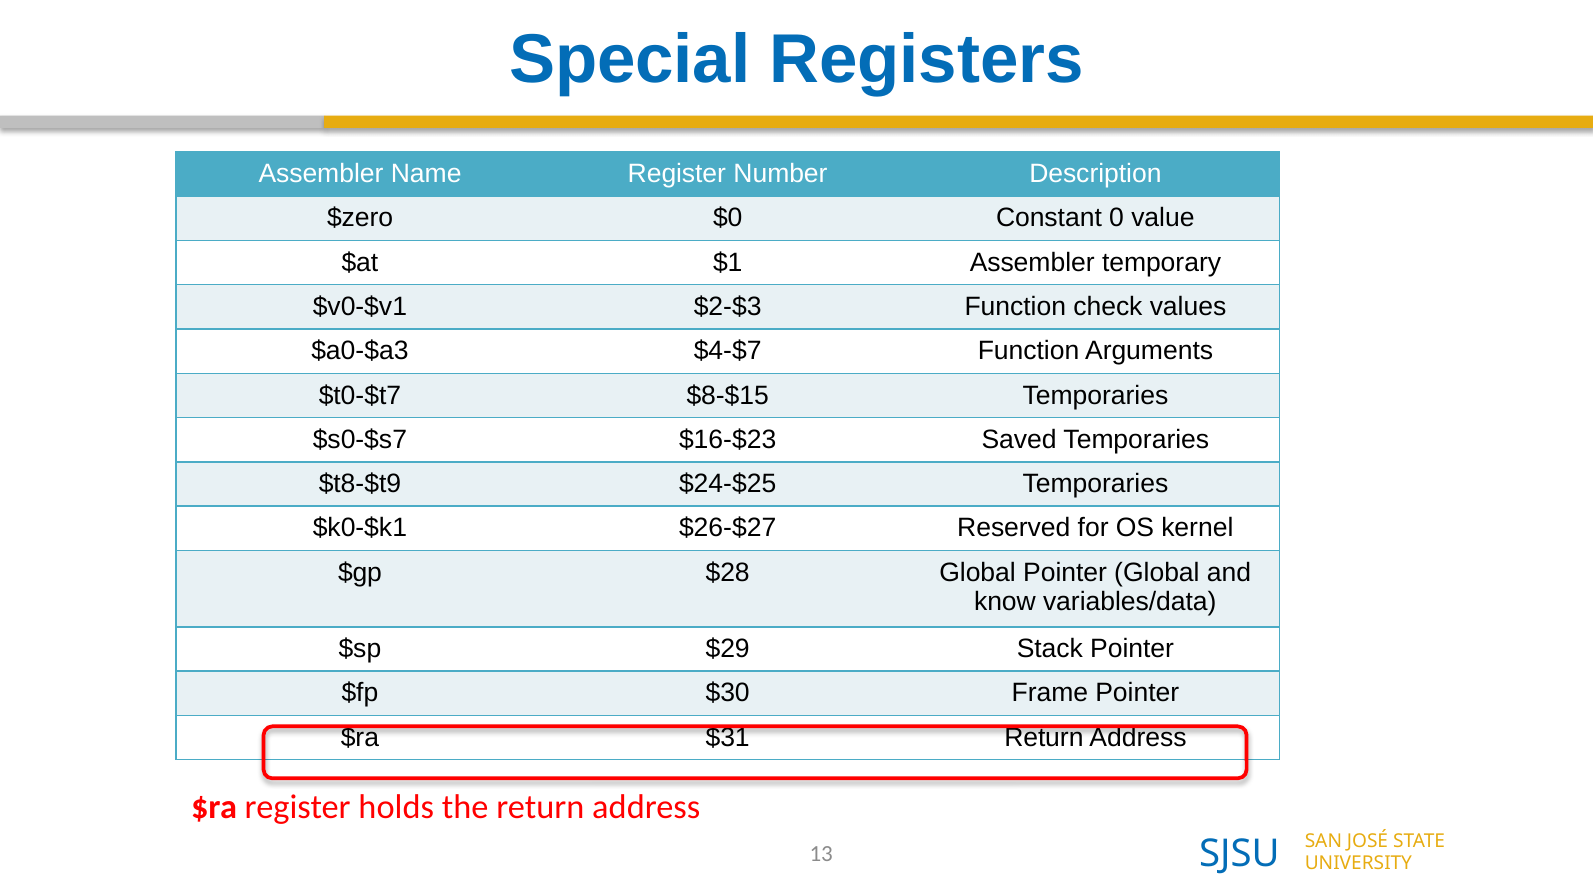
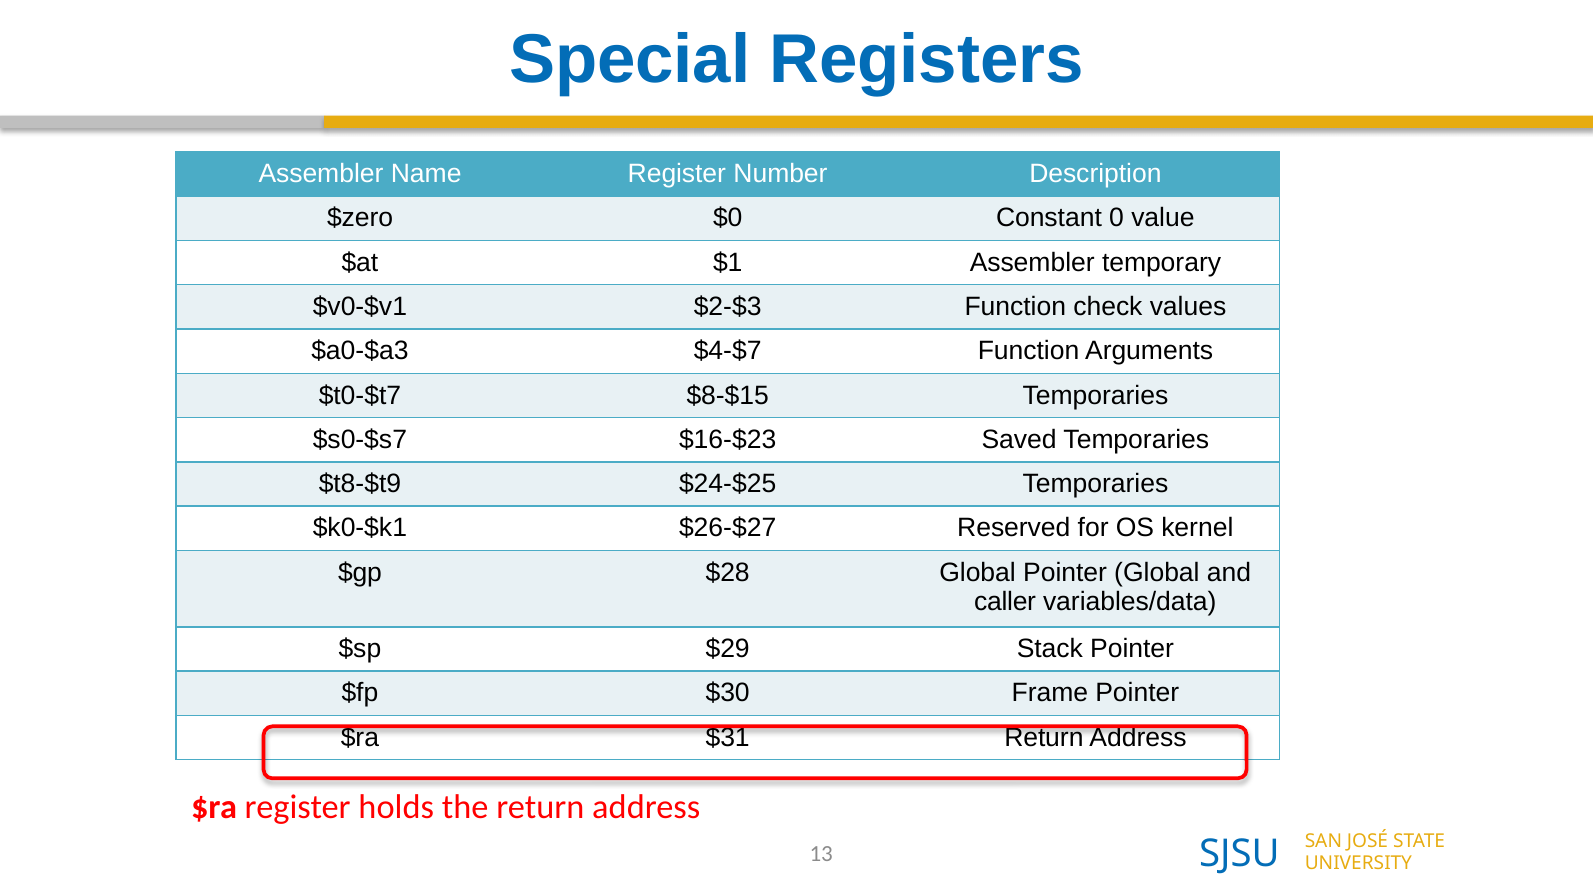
know: know -> caller
